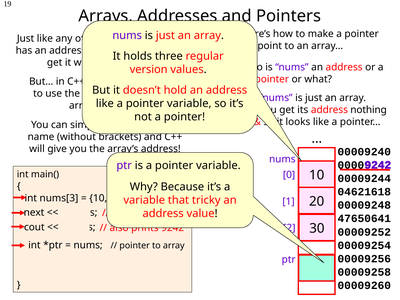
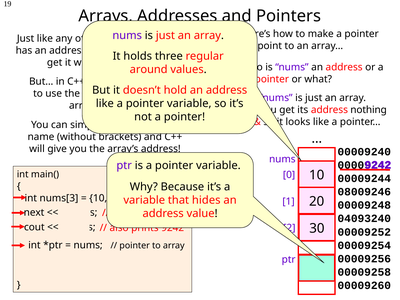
version: version -> around
04621618: 04621618 -> 08009246
tricky: tricky -> hides
47650641: 47650641 -> 04093240
